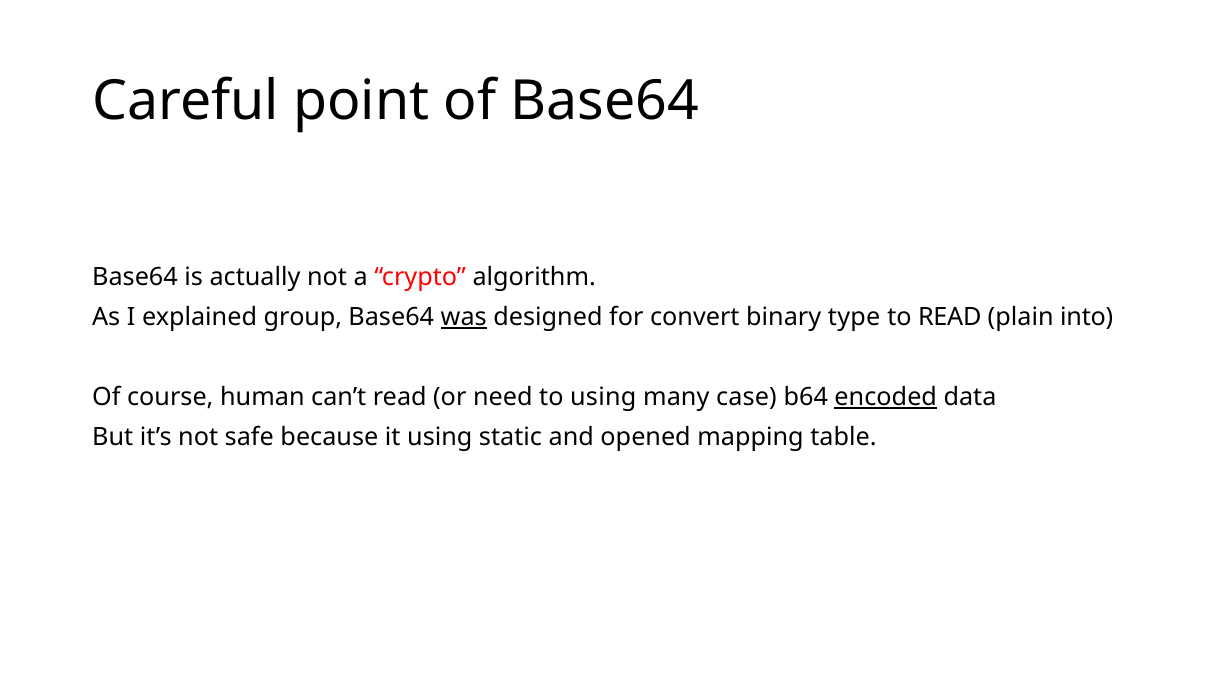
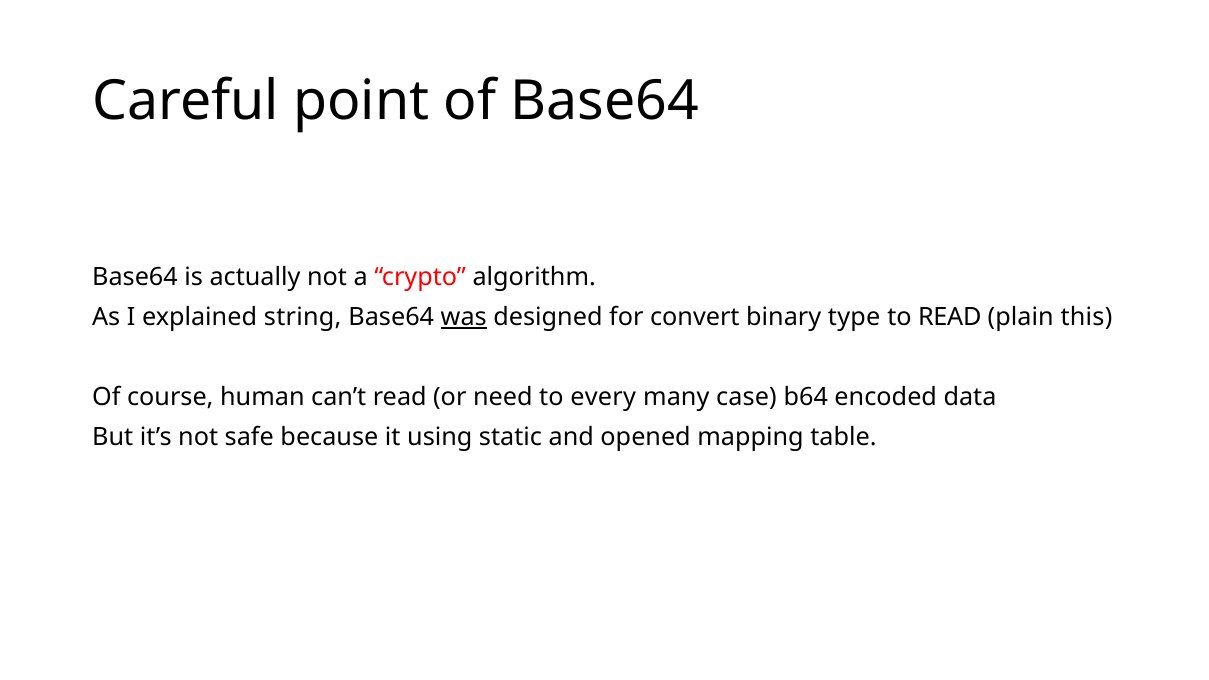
group: group -> string
into: into -> this
to using: using -> every
encoded underline: present -> none
